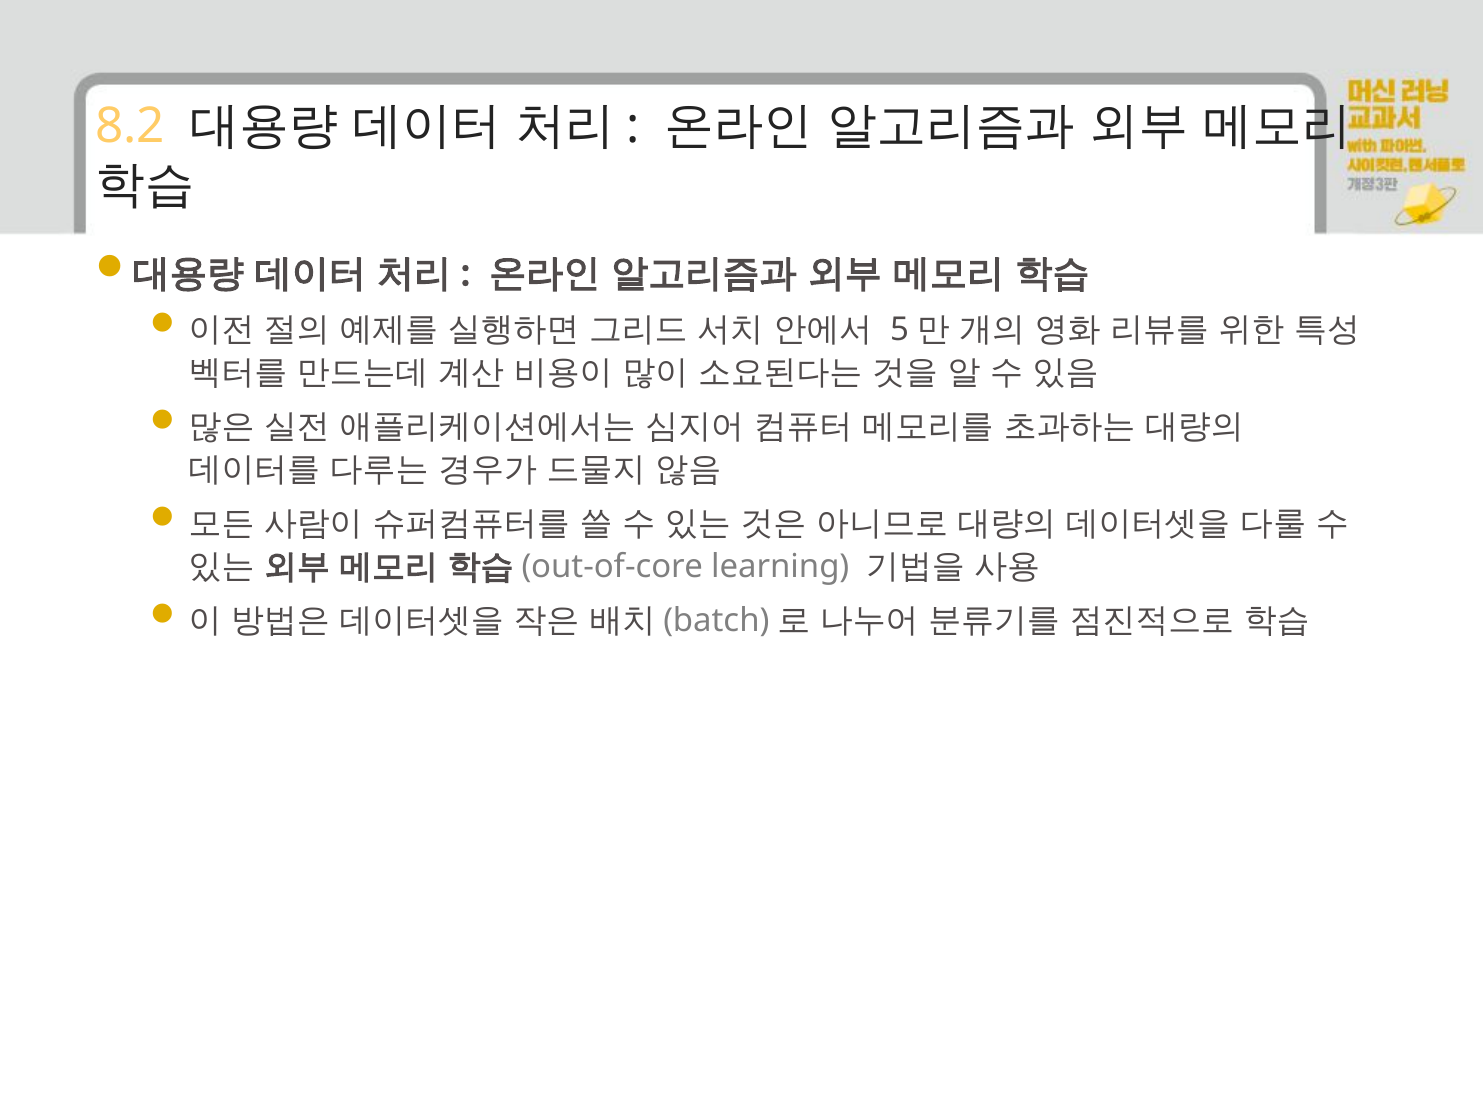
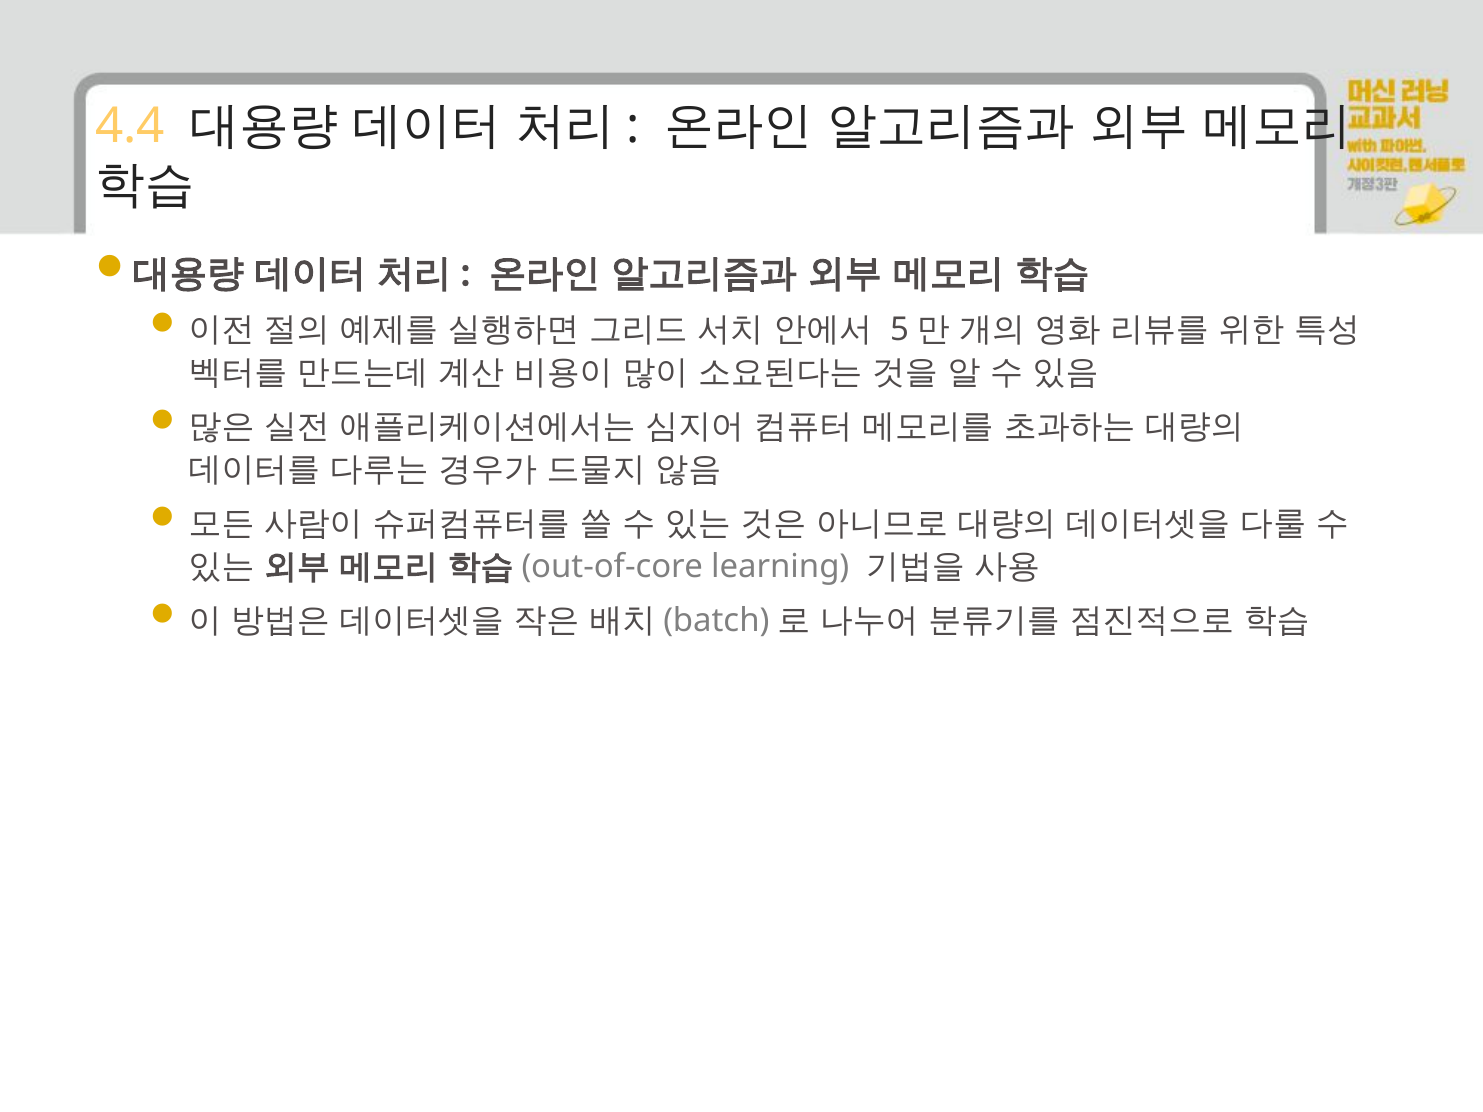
8.2: 8.2 -> 4.4
